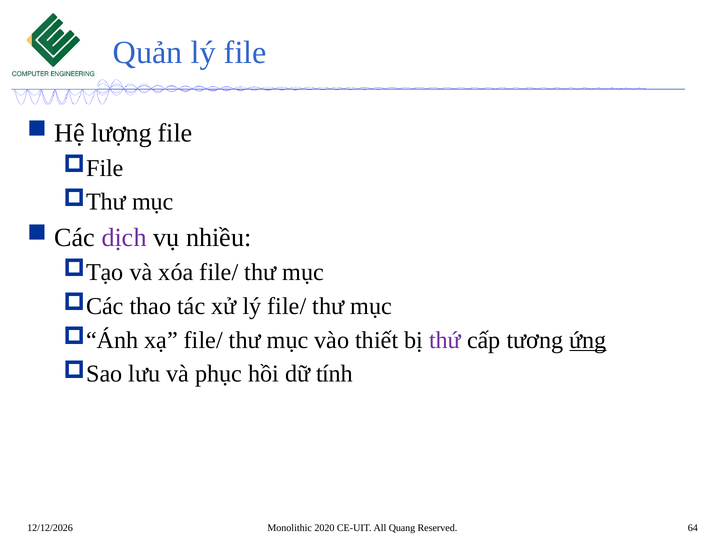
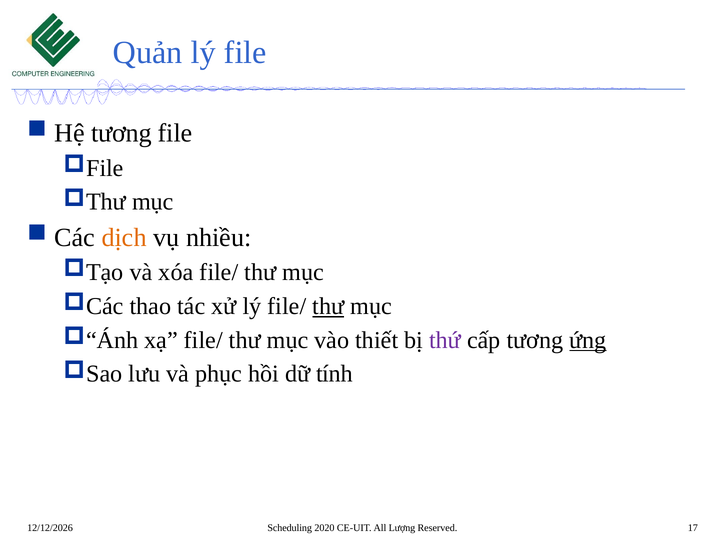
Hệ lượng: lượng -> tương
dịch colour: purple -> orange
thư at (328, 306) underline: none -> present
Monolithic: Monolithic -> Scheduling
Quang: Quang -> Lượng
64: 64 -> 17
